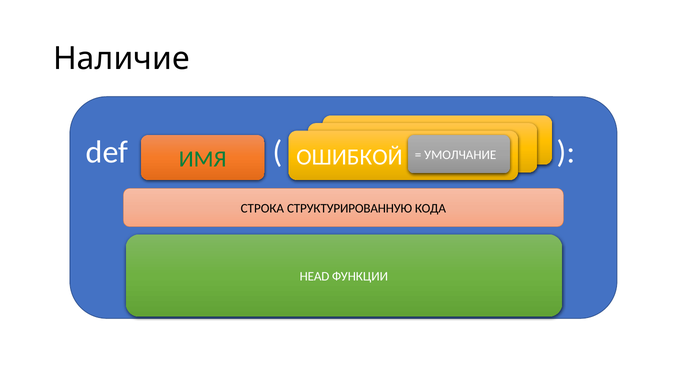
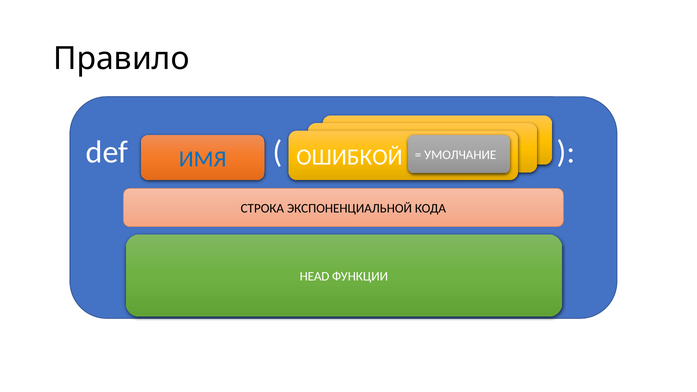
Наличие: Наличие -> Правило
ИМЯ colour: green -> blue
СТРУКТУРИРОВАННУЮ: СТРУКТУРИРОВАННУЮ -> ЭКСПОНЕНЦИАЛЬНОЙ
